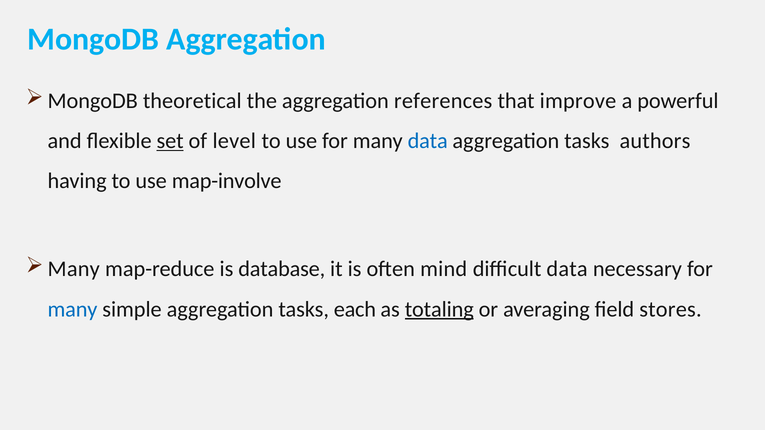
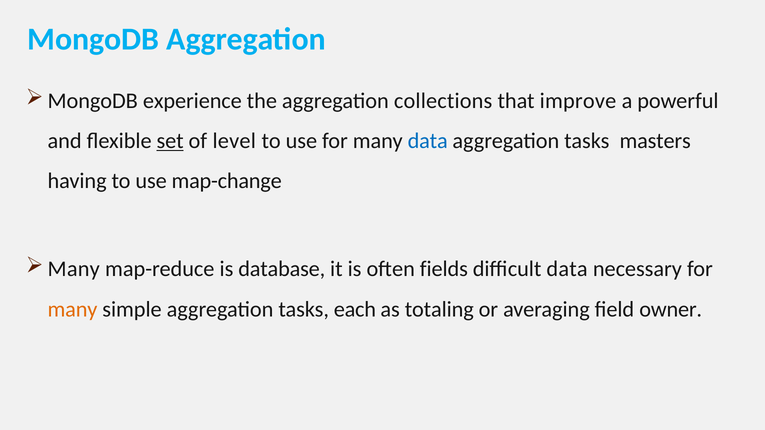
theoretical: theoretical -> experience
references: references -> collections
authors: authors -> masters
map-involve: map-involve -> map-change
mind: mind -> fields
many at (72, 309) colour: blue -> orange
totaling underline: present -> none
stores: stores -> owner
